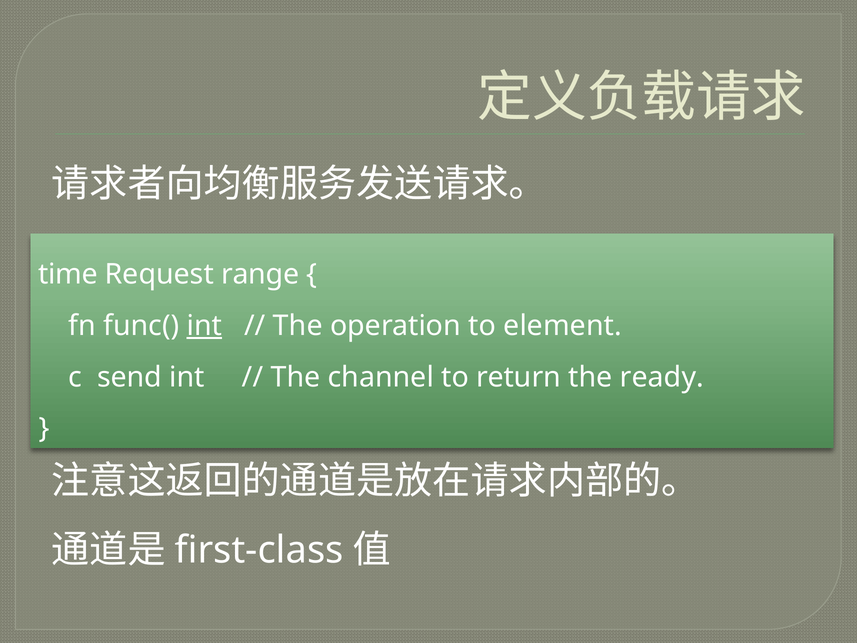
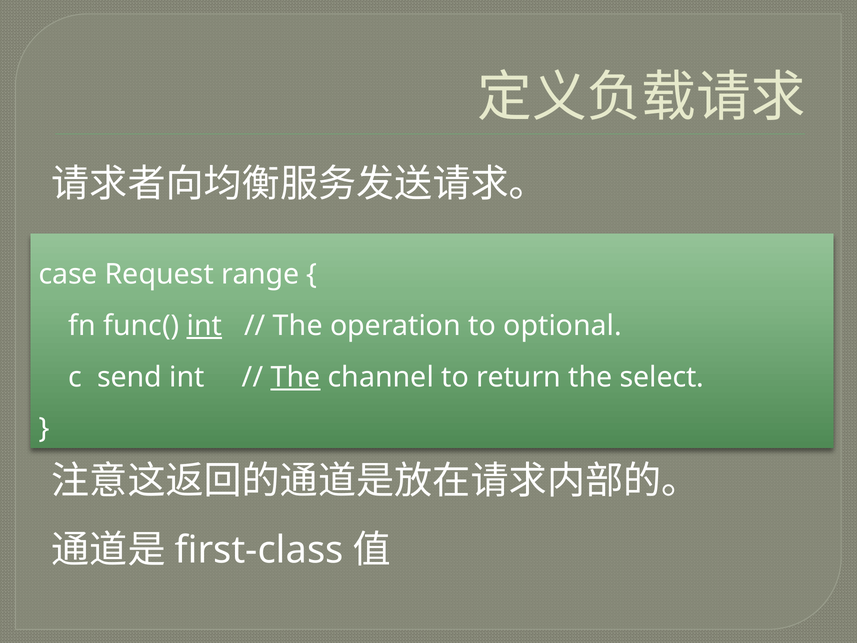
time: time -> case
element: element -> optional
The at (295, 377) underline: none -> present
ready: ready -> select
